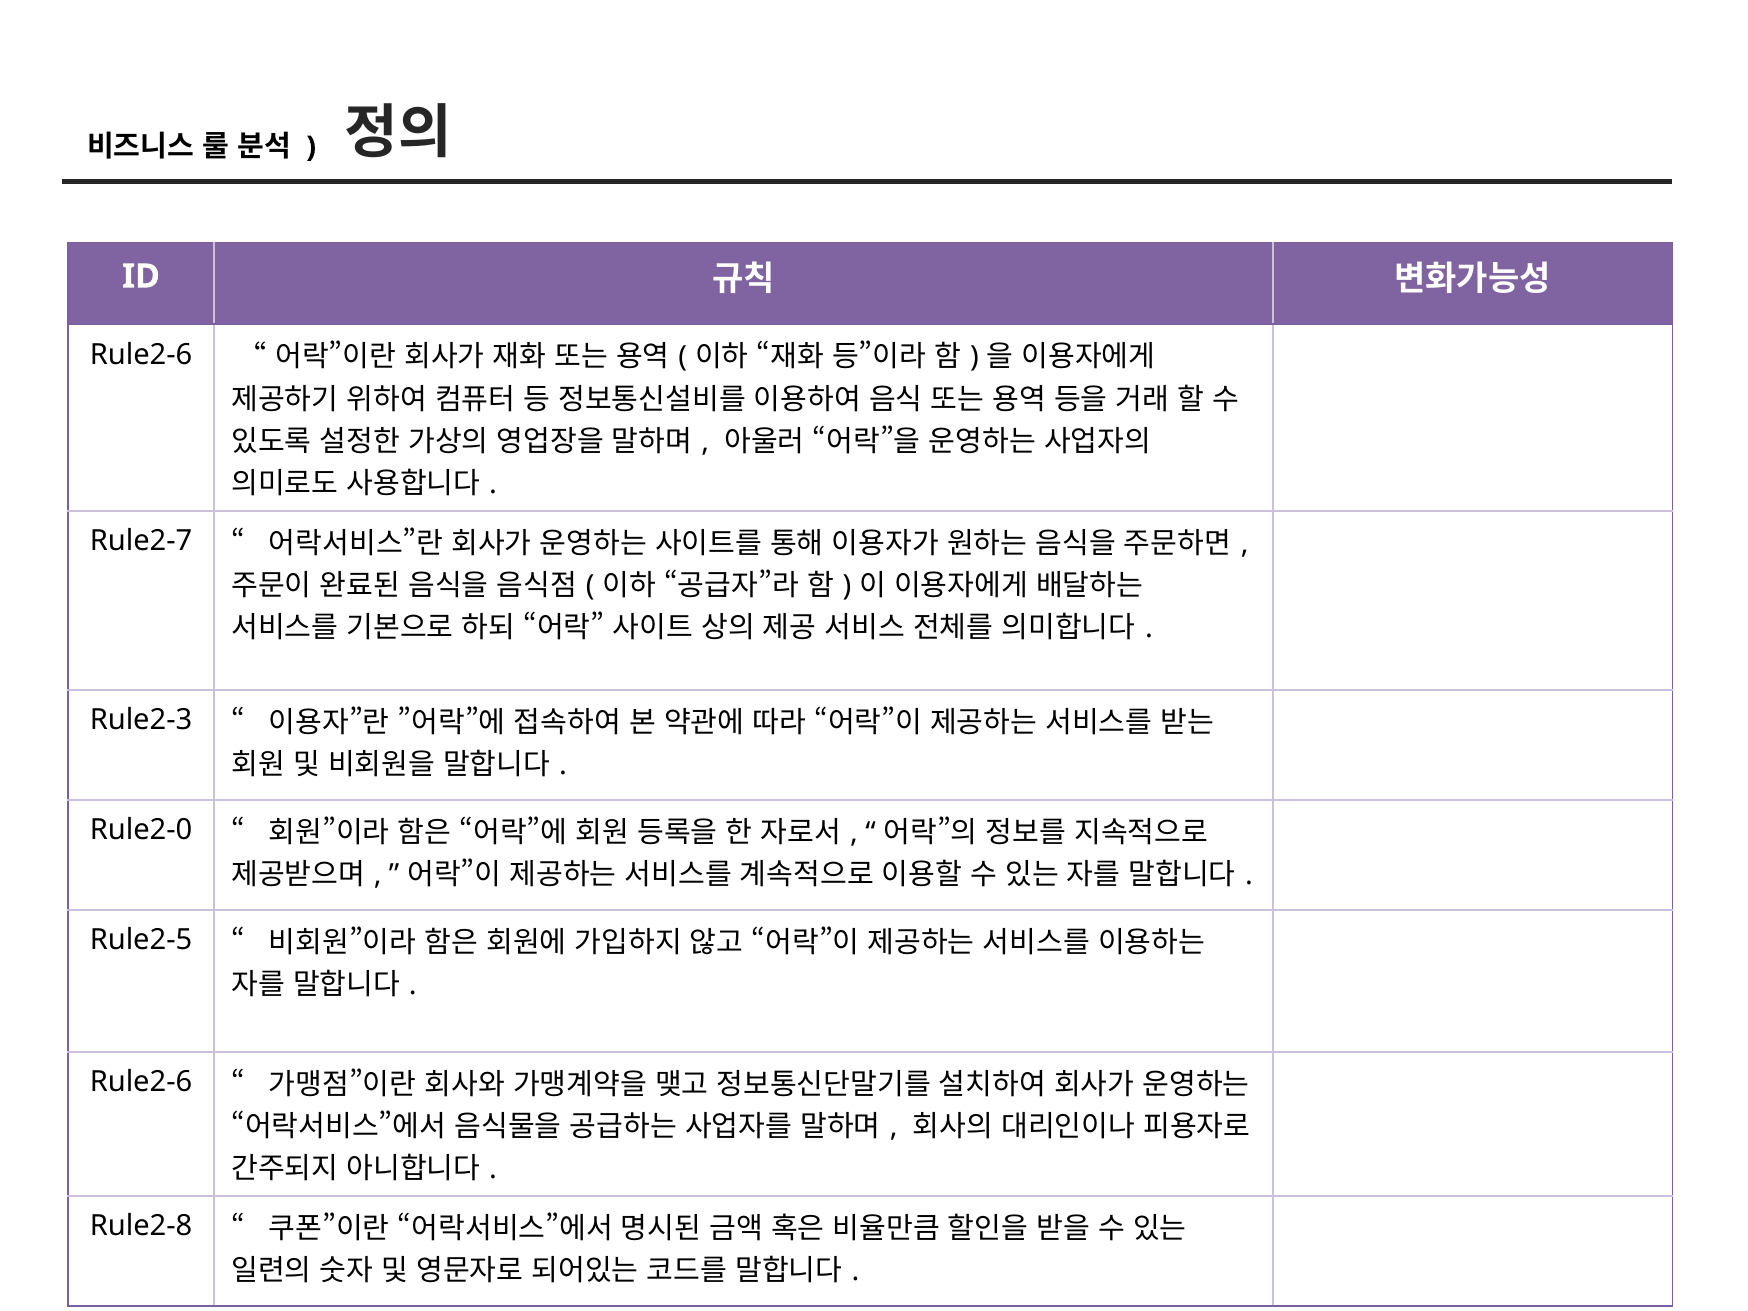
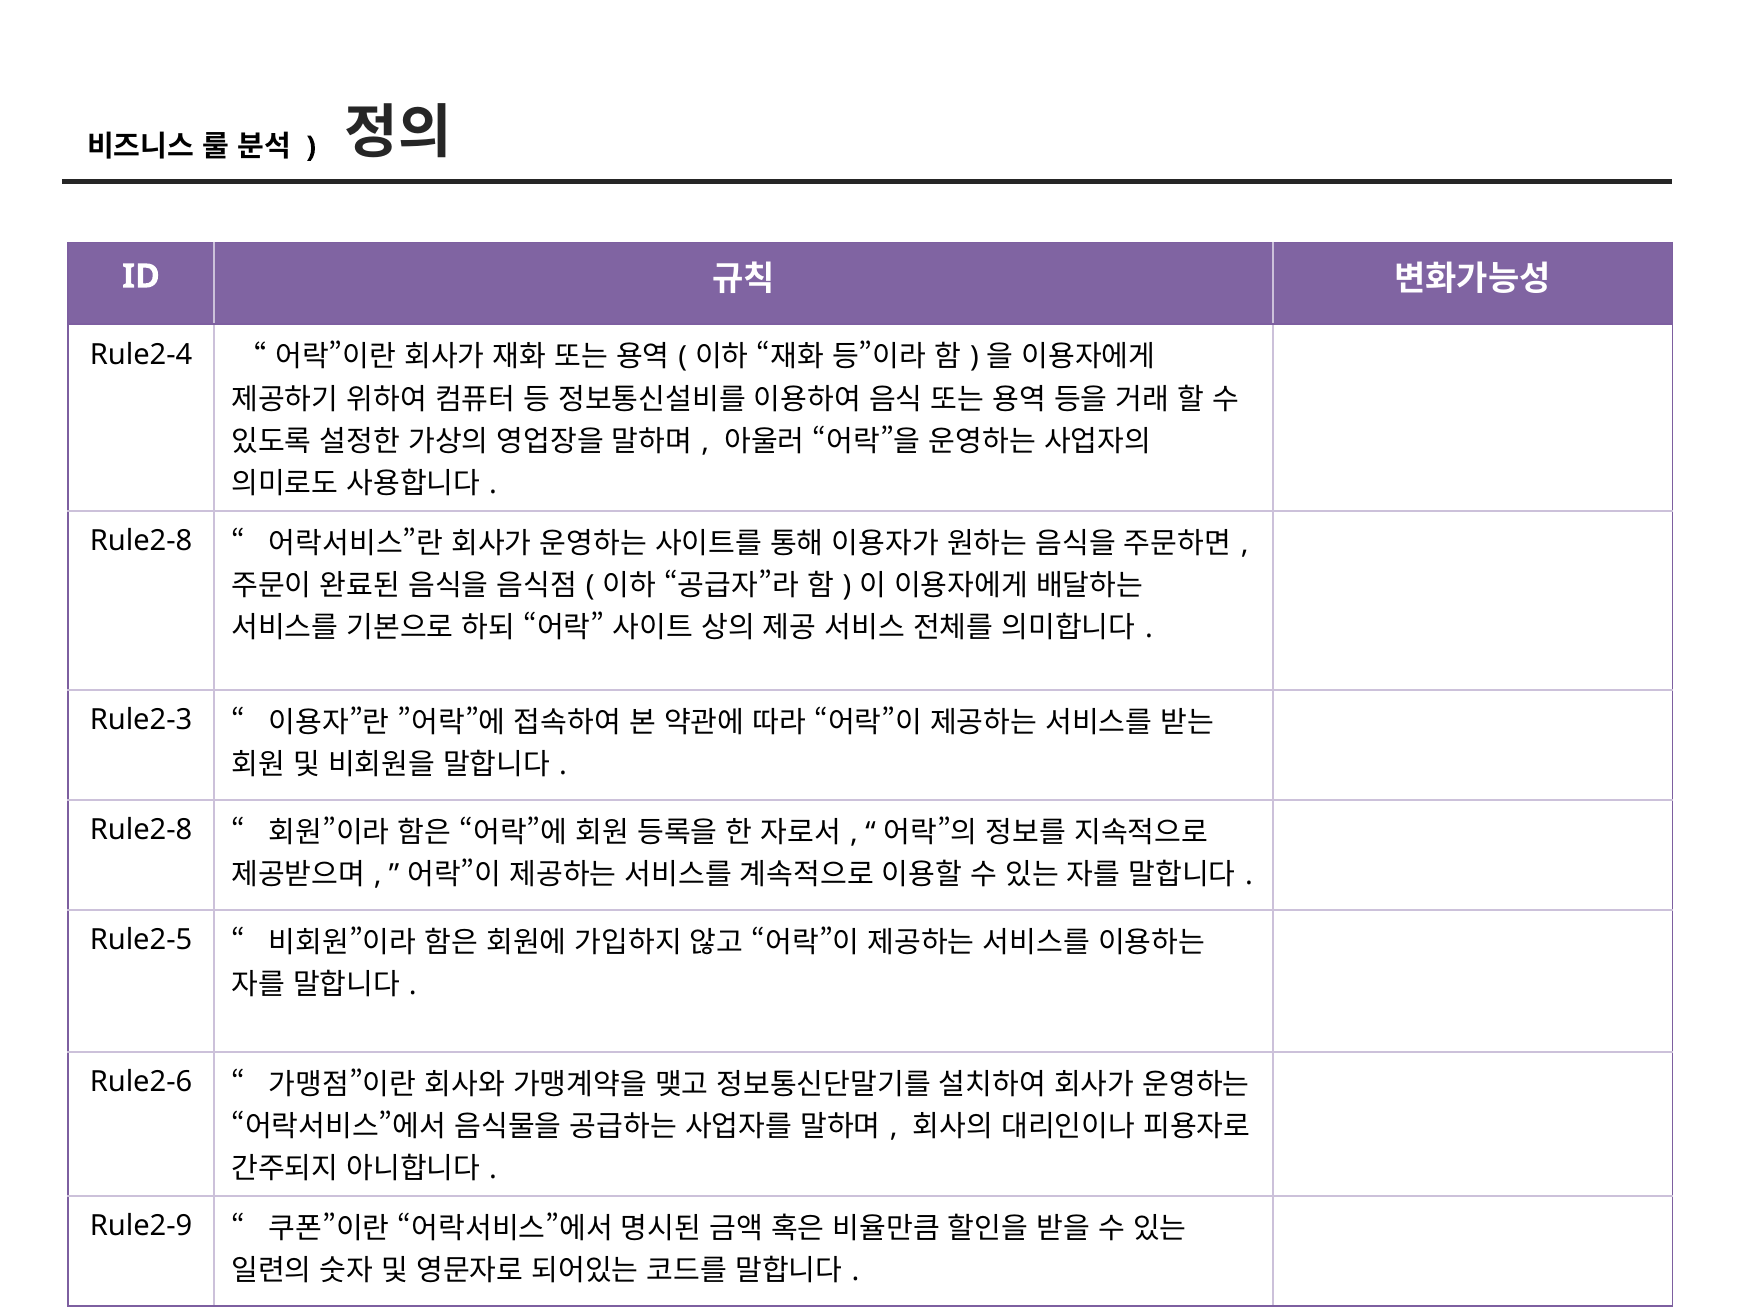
Rule2-6 at (141, 355): Rule2-6 -> Rule2-4
Rule2-7 at (141, 541): Rule2-7 -> Rule2-8
Rule2-0 at (141, 830): Rule2-0 -> Rule2-8
Rule2-8: Rule2-8 -> Rule2-9
